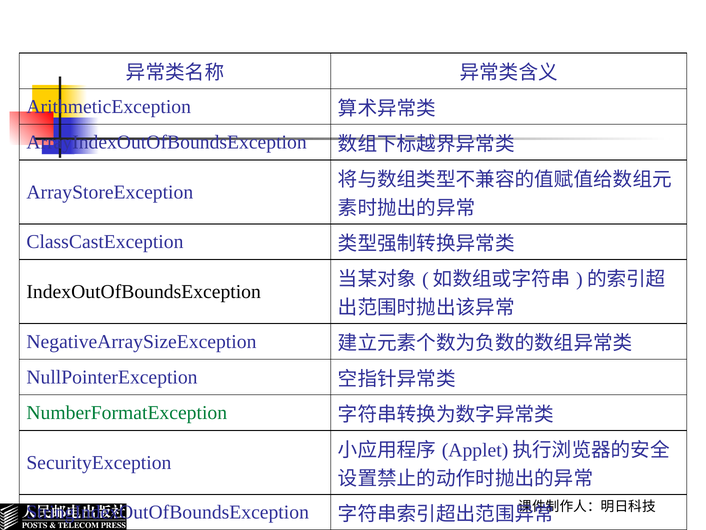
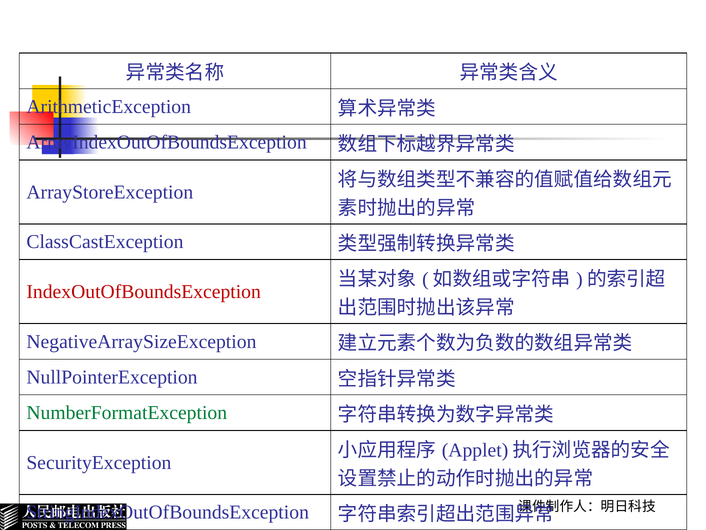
IndexOutOfBoundsException colour: black -> red
